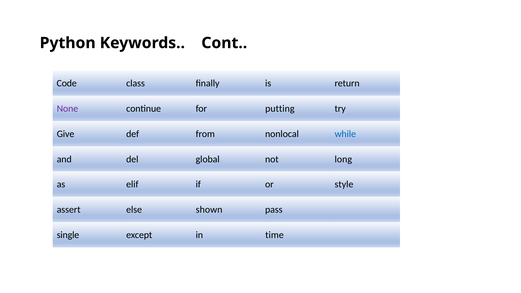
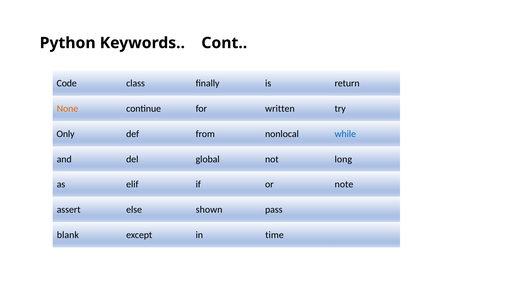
None colour: purple -> orange
putting: putting -> written
Give: Give -> Only
style: style -> note
single: single -> blank
